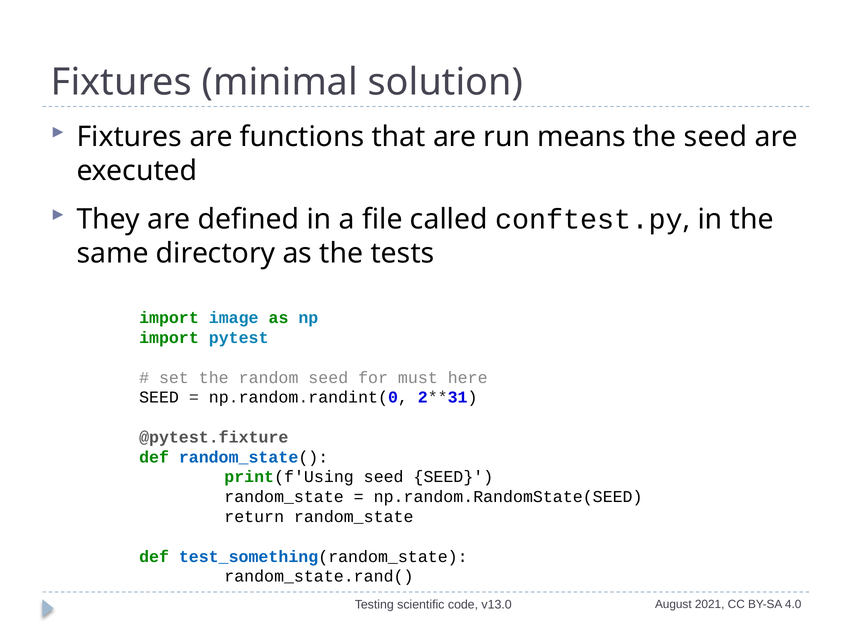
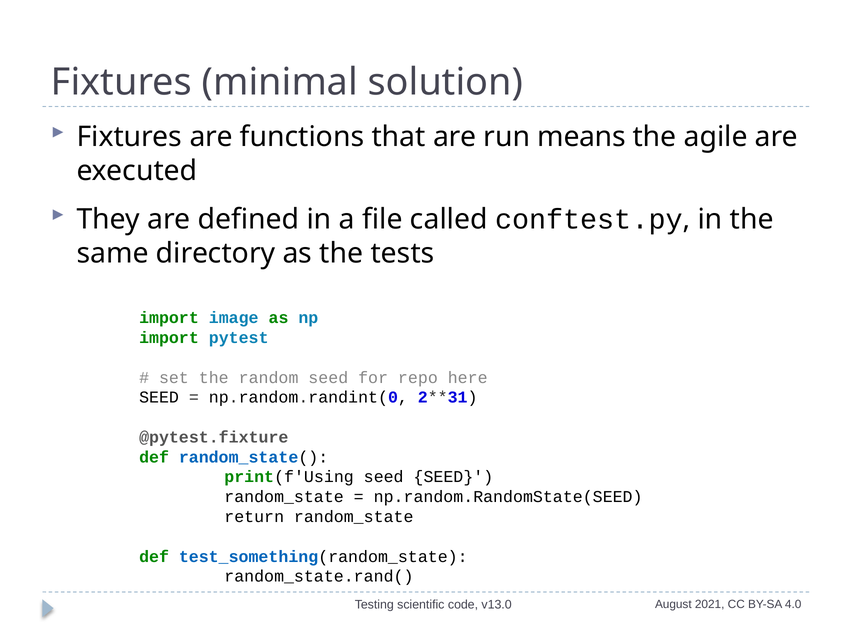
the seed: seed -> agile
must: must -> repo
